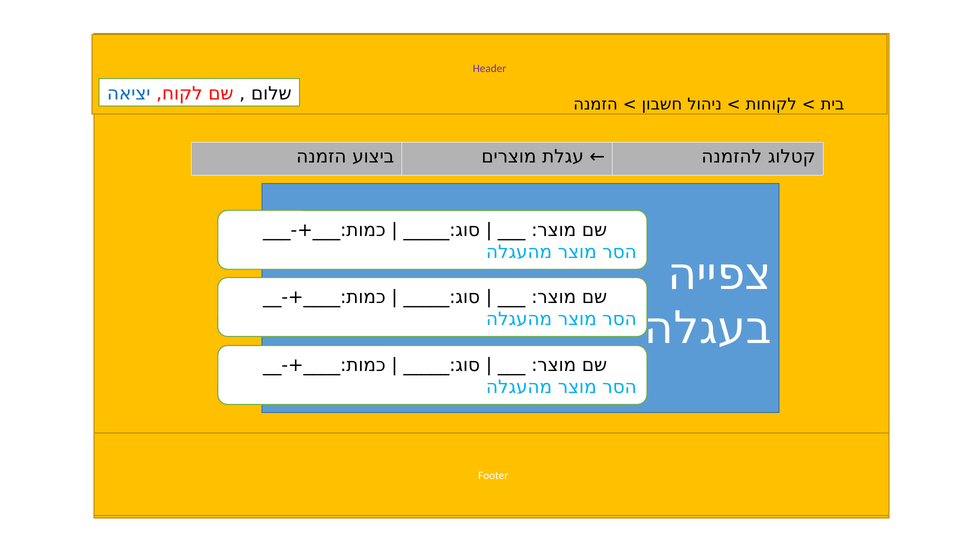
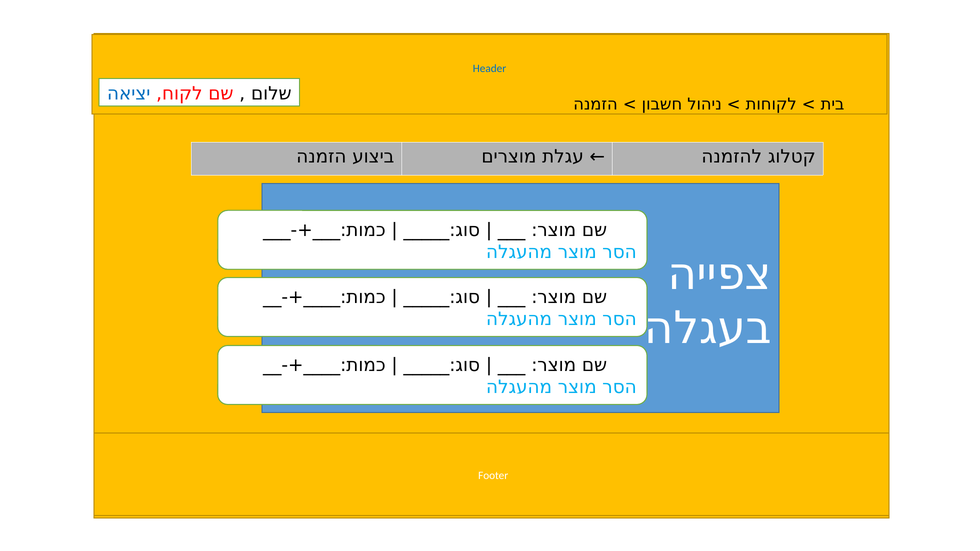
Header colour: purple -> blue
